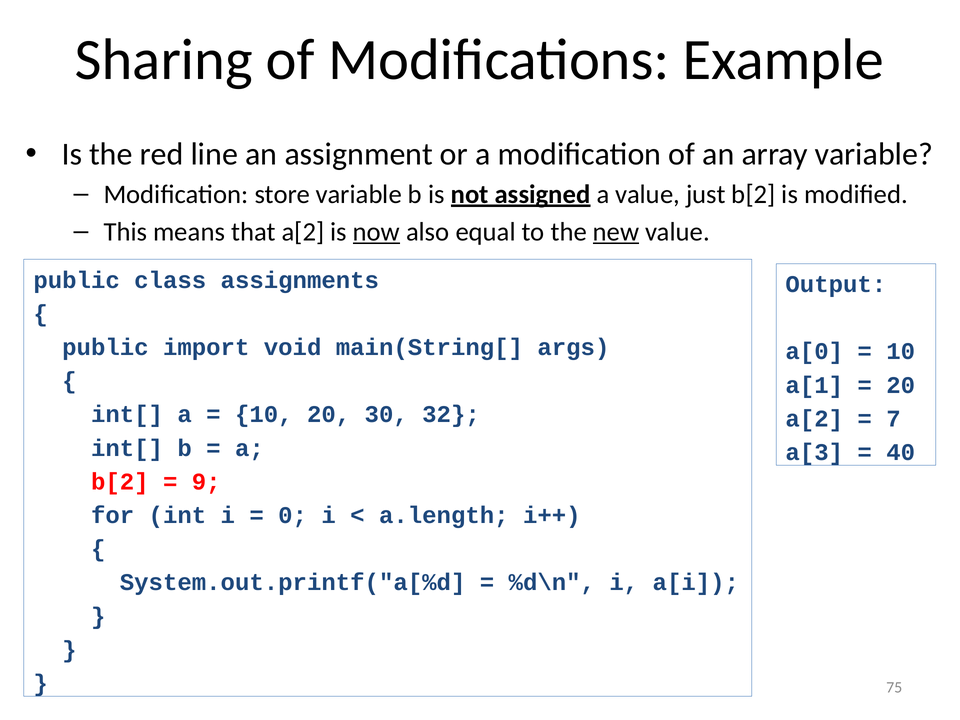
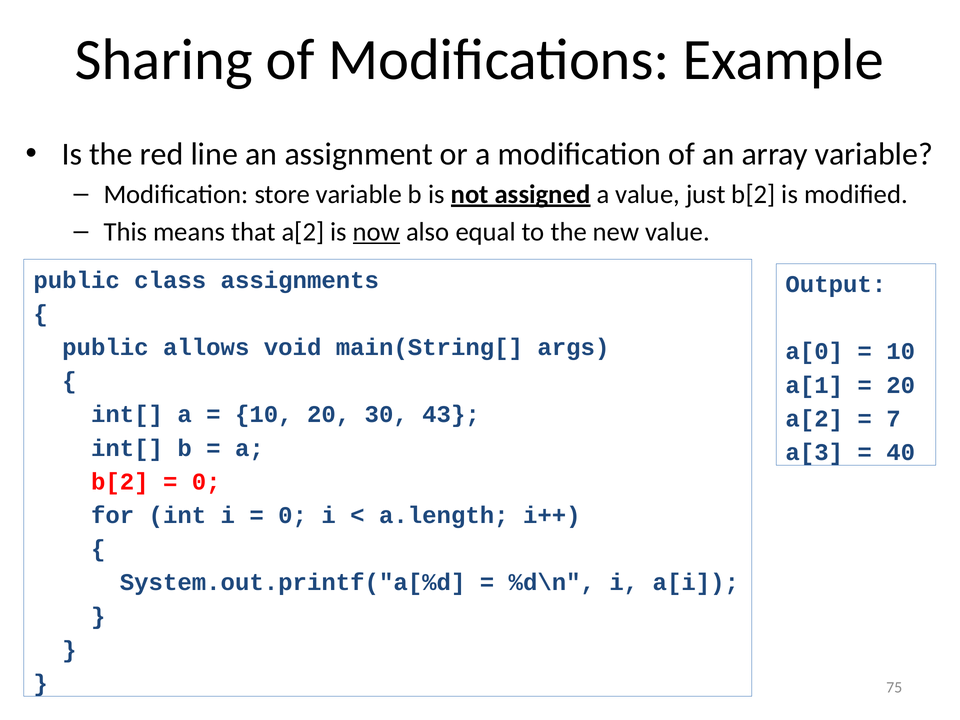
new underline: present -> none
import: import -> allows
32: 32 -> 43
9 at (206, 482): 9 -> 0
